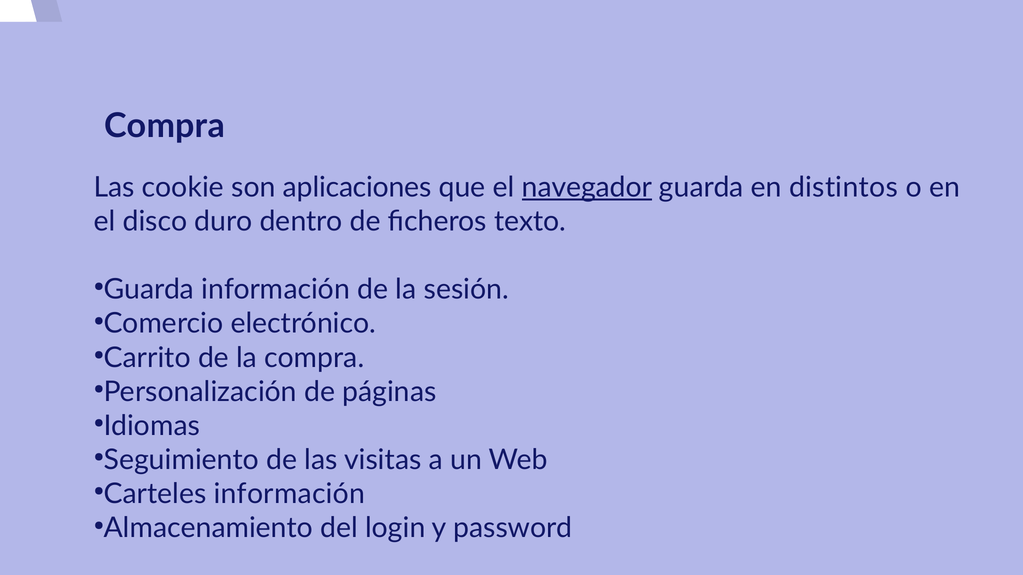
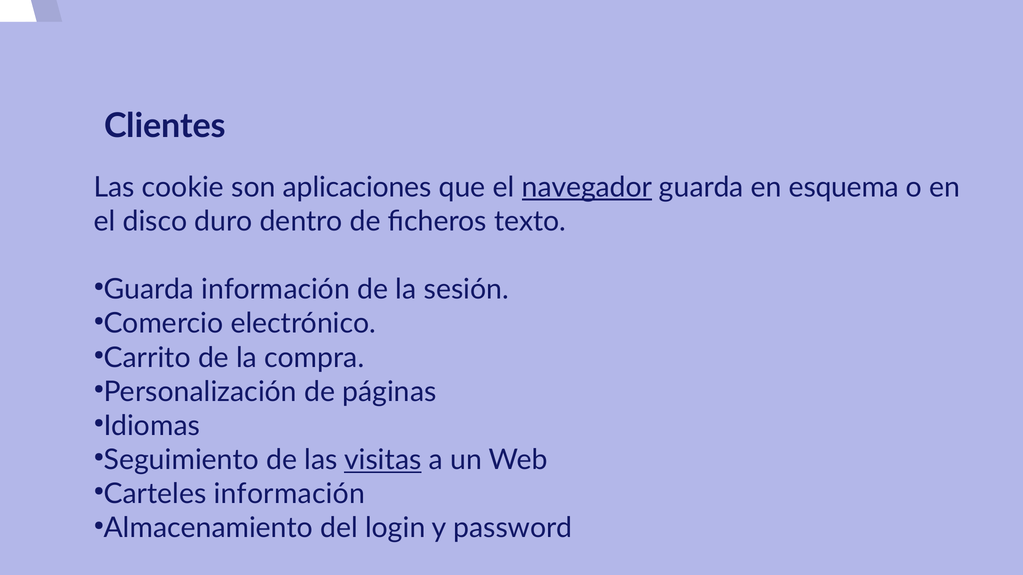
Compra at (165, 126): Compra -> Clientes
distintos: distintos -> esquema
visitas underline: none -> present
